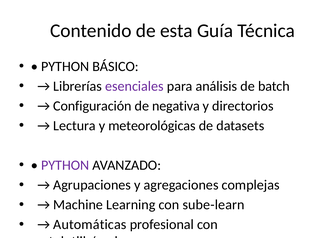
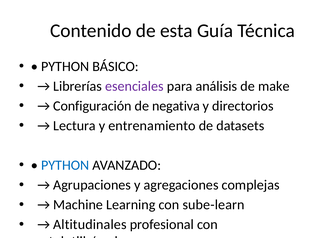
batch: batch -> make
meteorológicas: meteorológicas -> entrenamiento
PYTHON at (65, 165) colour: purple -> blue
Automáticas: Automáticas -> Altitudinales
